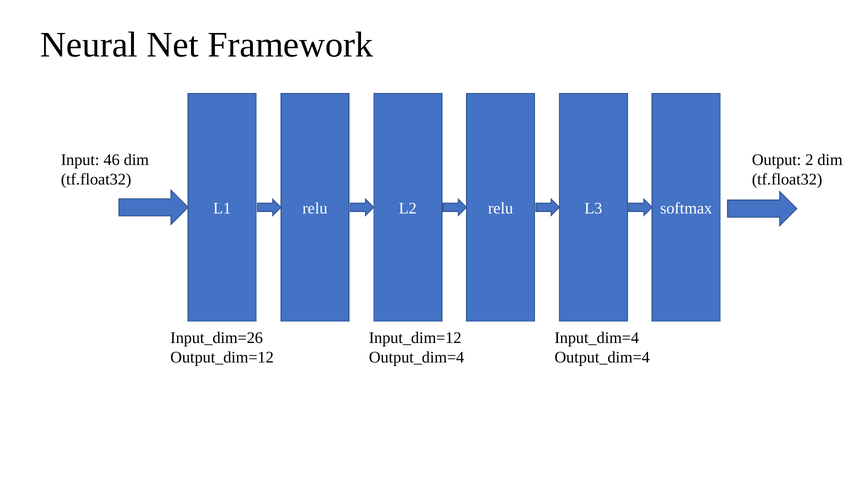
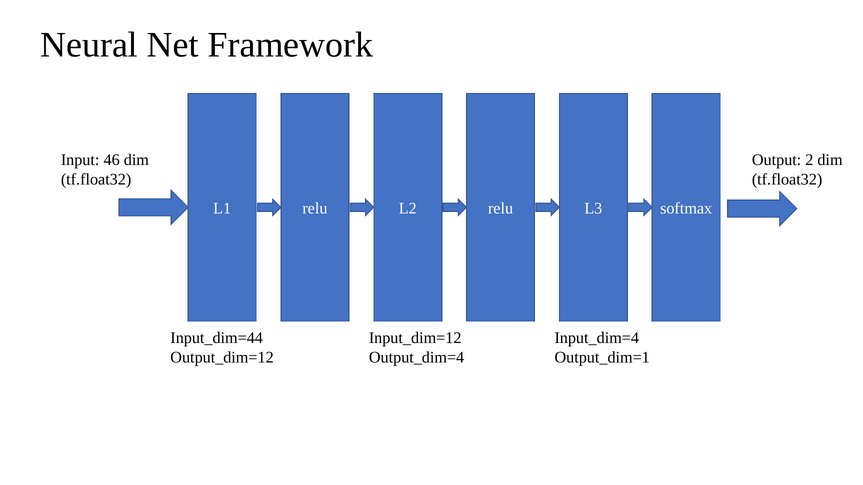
Input_dim=26: Input_dim=26 -> Input_dim=44
Output_dim=4 at (602, 358): Output_dim=4 -> Output_dim=1
